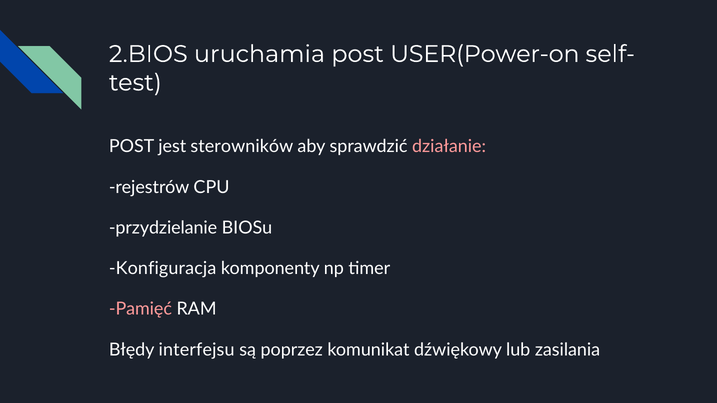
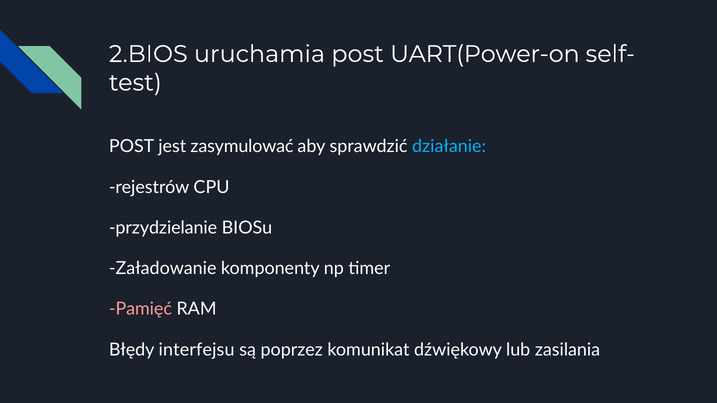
USER(Power-on: USER(Power-on -> UART(Power-on
sterowników: sterowników -> zasymulować
działanie colour: pink -> light blue
Konfiguracja: Konfiguracja -> Załadowanie
